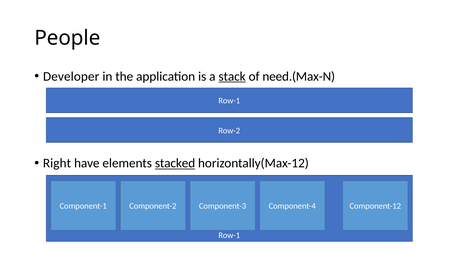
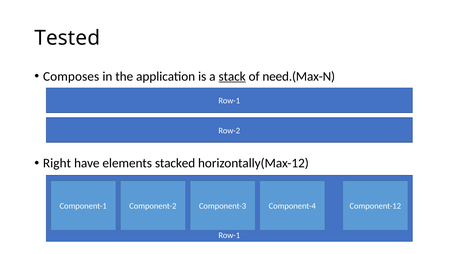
People: People -> Tested
Developer: Developer -> Composes
stacked underline: present -> none
